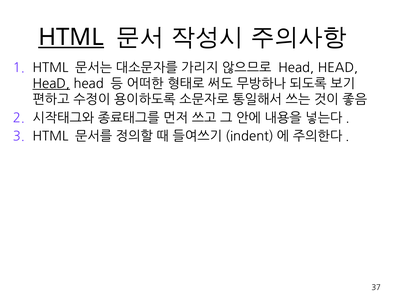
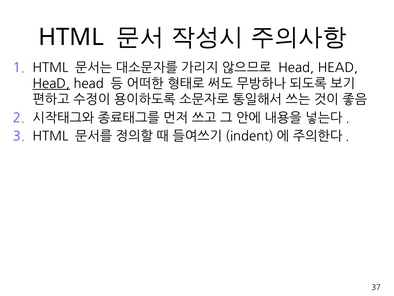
HTML at (71, 37) underline: present -> none
